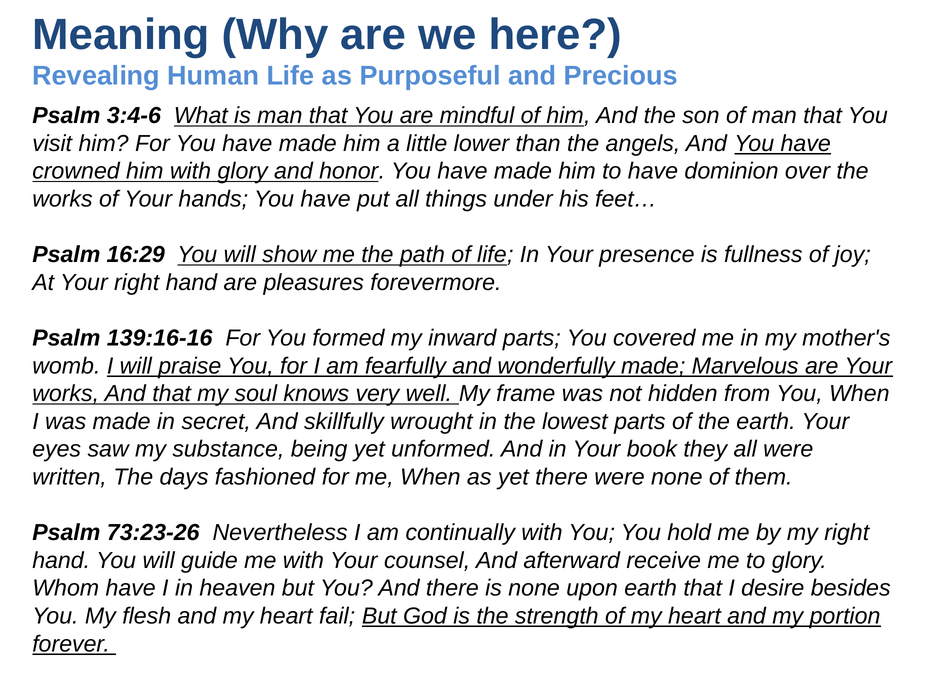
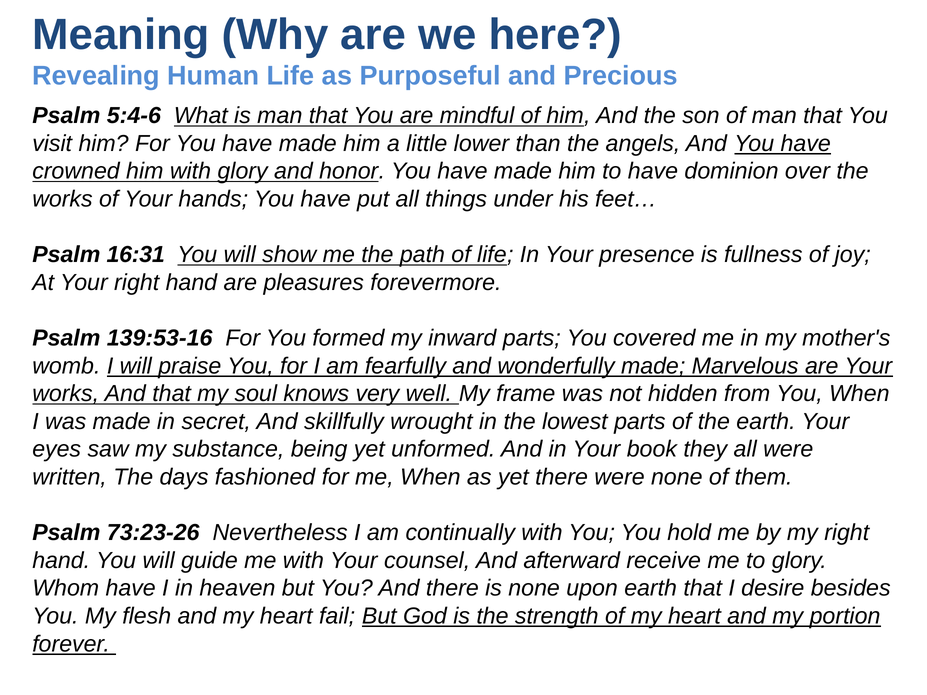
3:4-6: 3:4-6 -> 5:4-6
16:29: 16:29 -> 16:31
139:16-16: 139:16-16 -> 139:53-16
